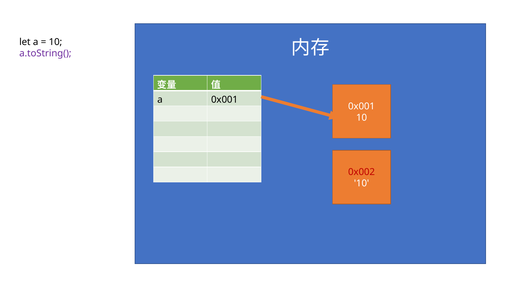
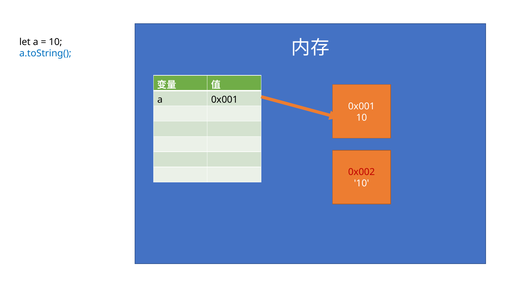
a.toString( colour: purple -> blue
